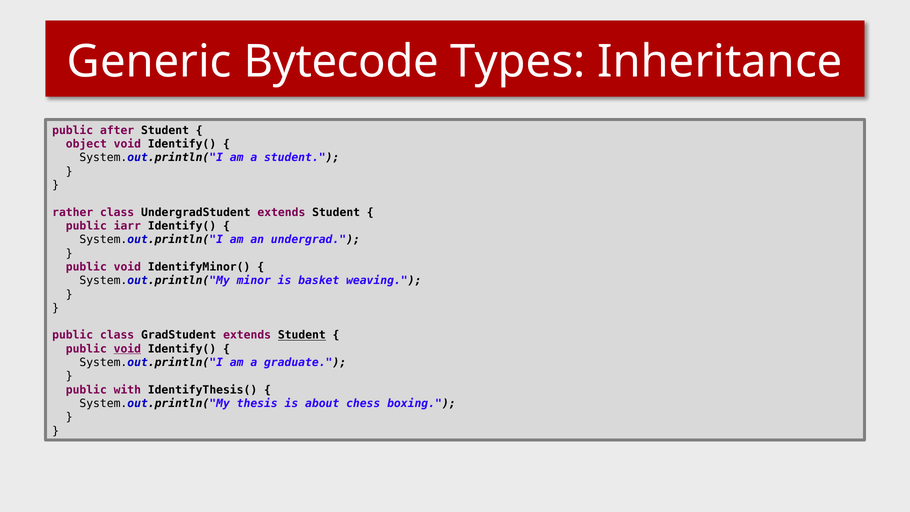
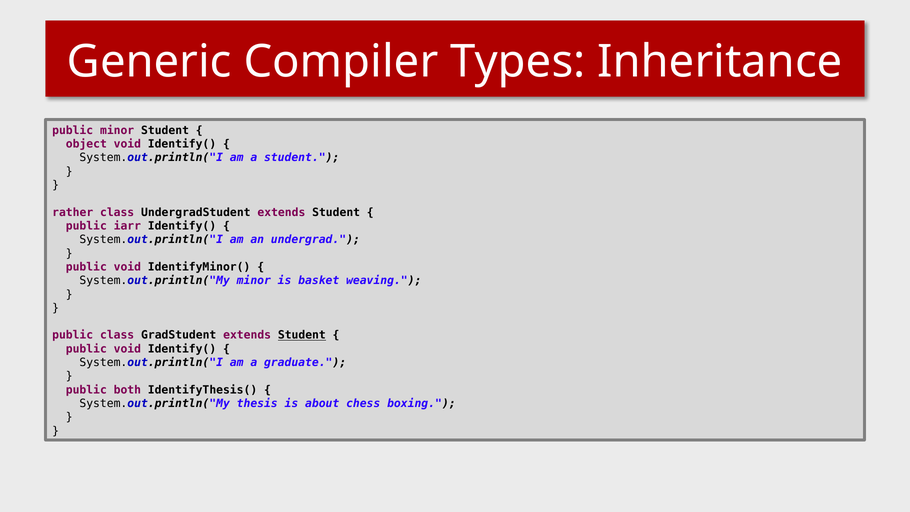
Bytecode: Bytecode -> Compiler
public after: after -> minor
void at (127, 349) underline: present -> none
with: with -> both
